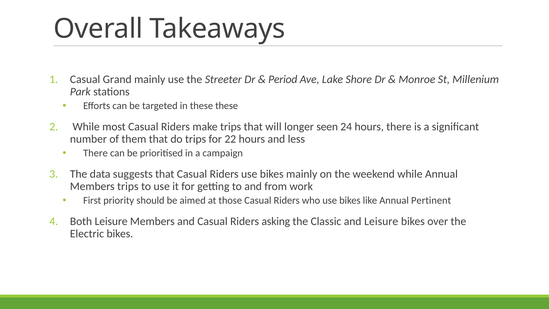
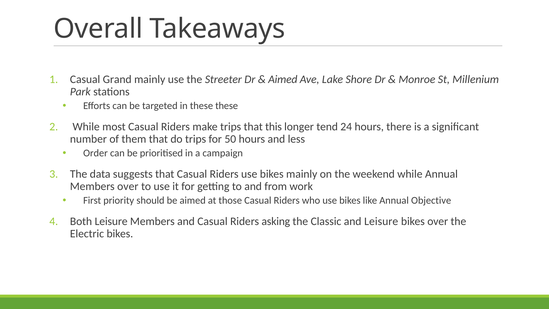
Period at (283, 79): Period -> Aimed
will: will -> this
seen: seen -> tend
22: 22 -> 50
There at (95, 153): There -> Order
Members trips: trips -> over
Pertinent: Pertinent -> Objective
